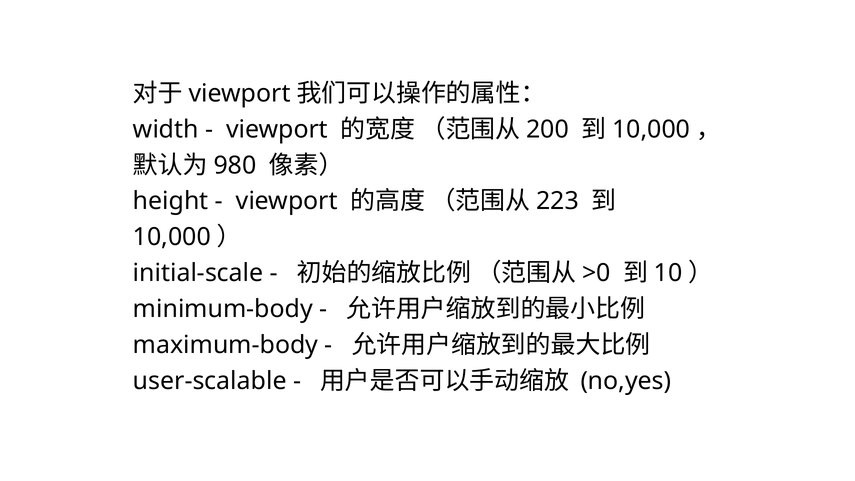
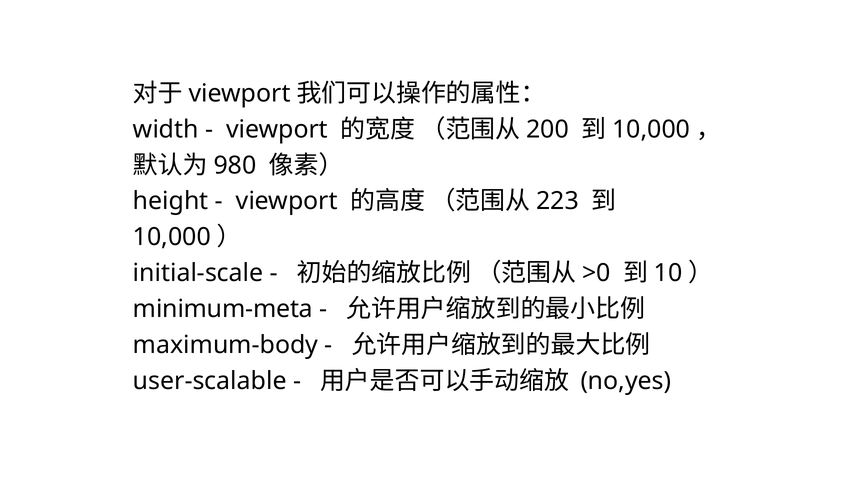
minimum-body: minimum-body -> minimum-meta
